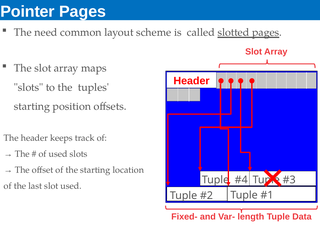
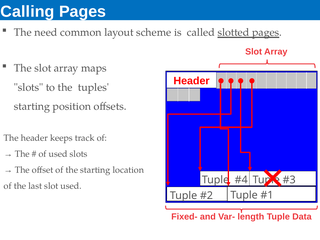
Pointer: Pointer -> Calling
